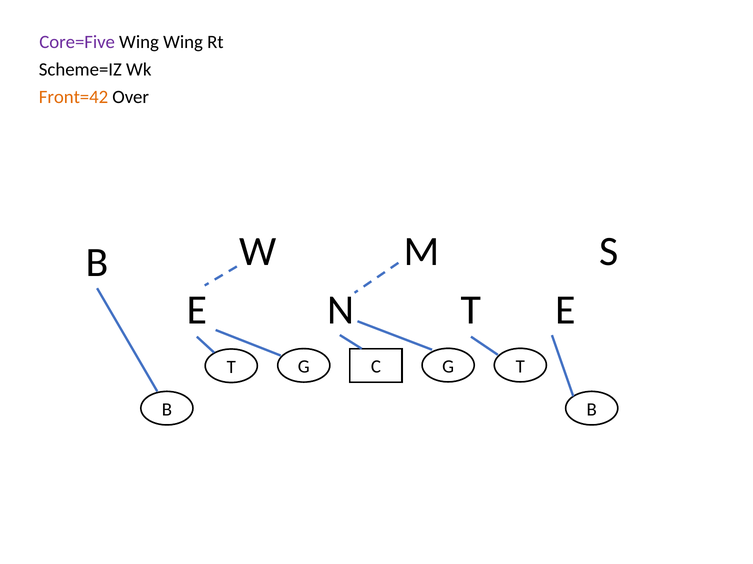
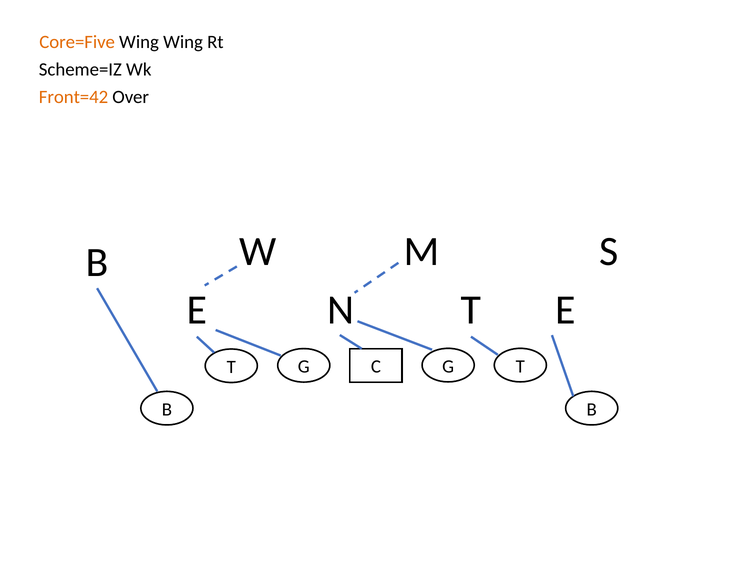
Core=Five colour: purple -> orange
